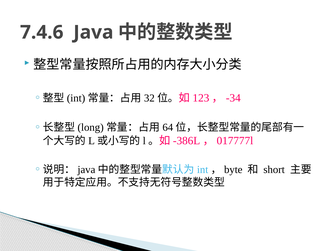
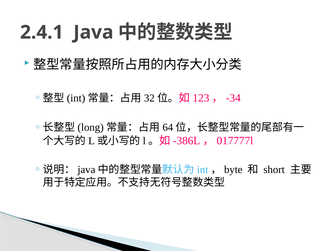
7.4.6: 7.4.6 -> 2.4.1
